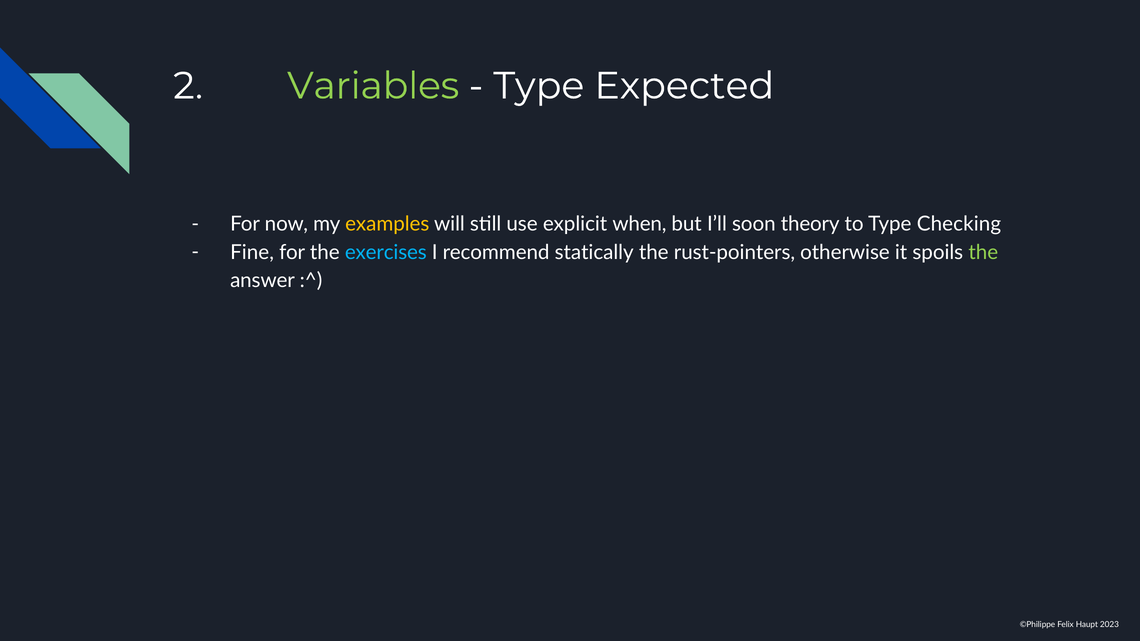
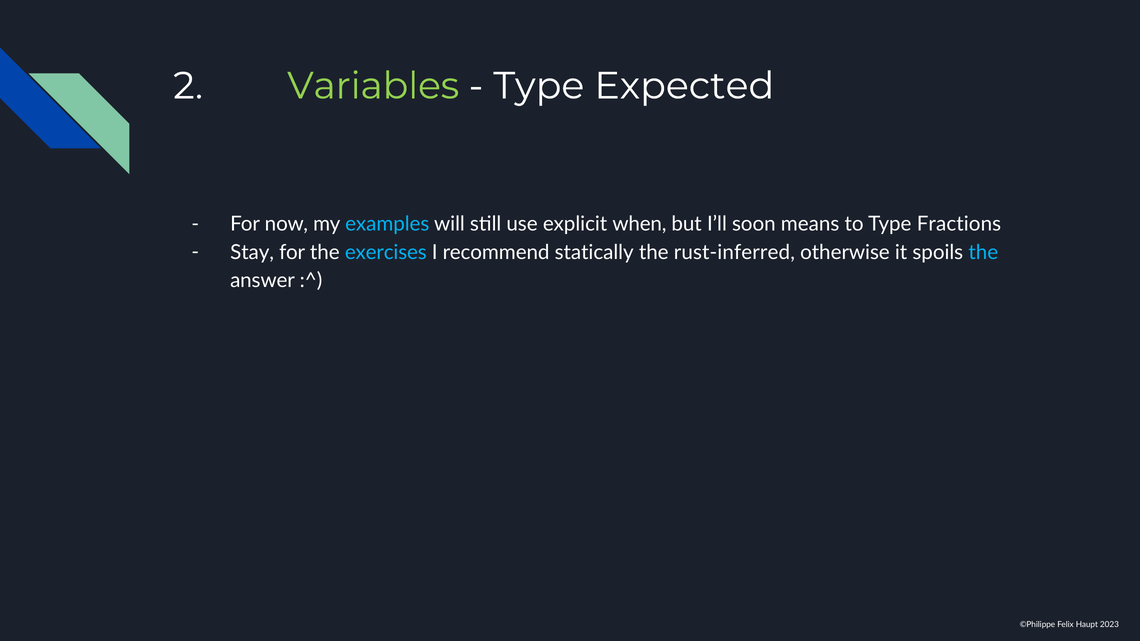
examples colour: yellow -> light blue
theory: theory -> means
Checking: Checking -> Fractions
Fine: Fine -> Stay
rust-pointers: rust-pointers -> rust-inferred
the at (983, 252) colour: light green -> light blue
